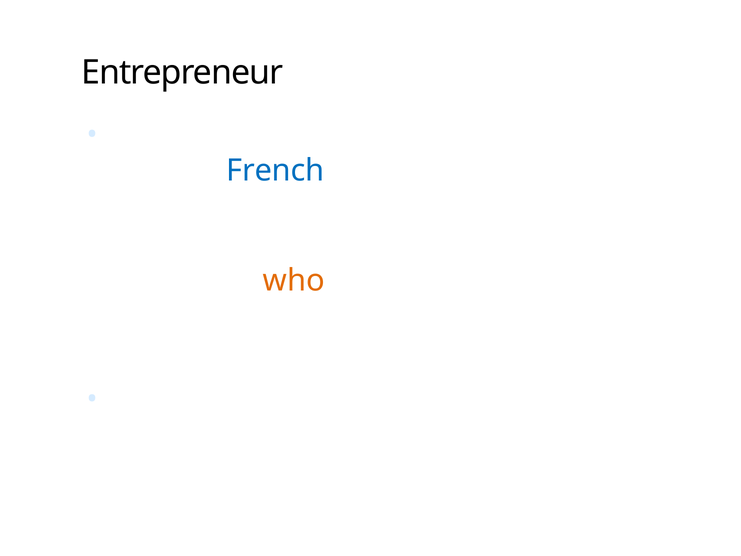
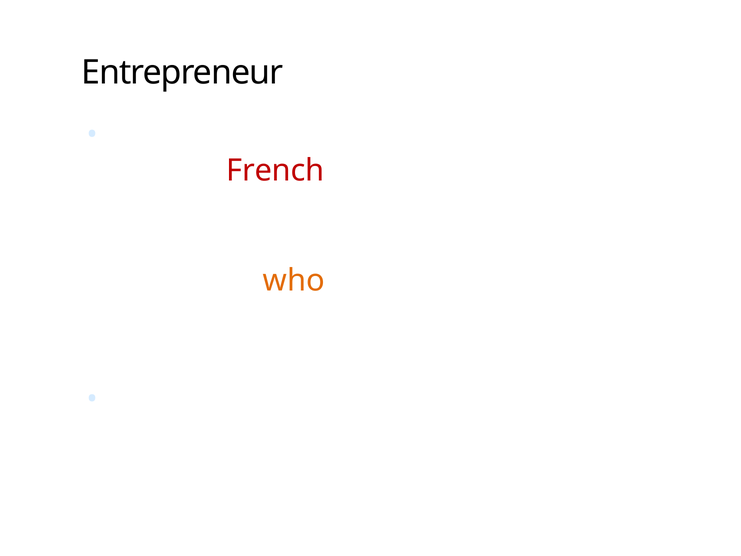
French colour: blue -> red
